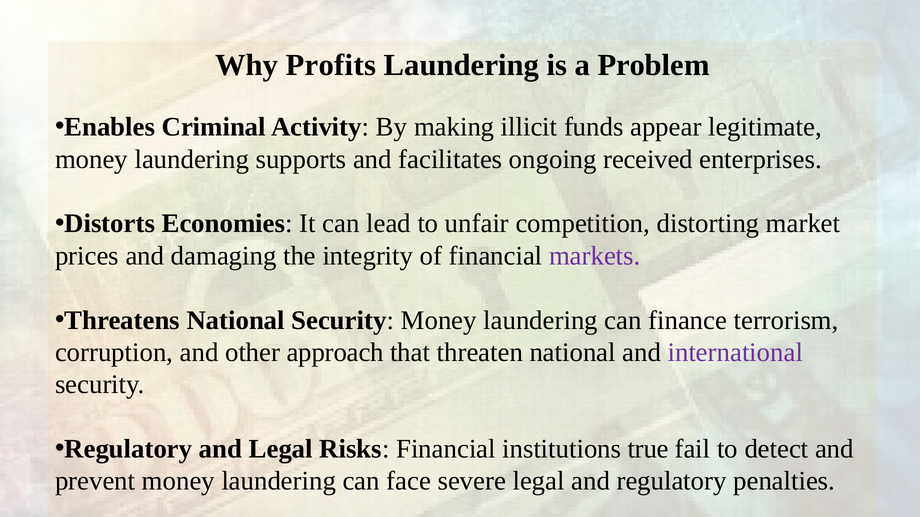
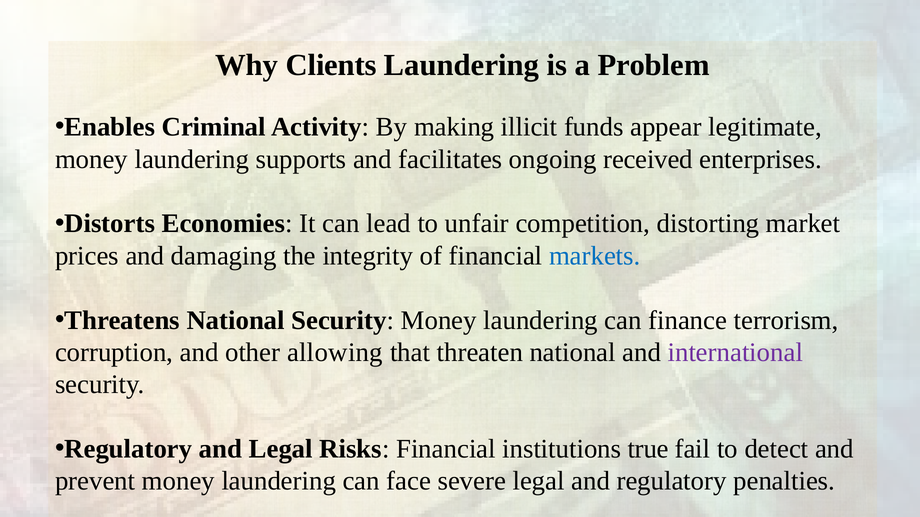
Profits: Profits -> Clients
markets colour: purple -> blue
approach: approach -> allowing
